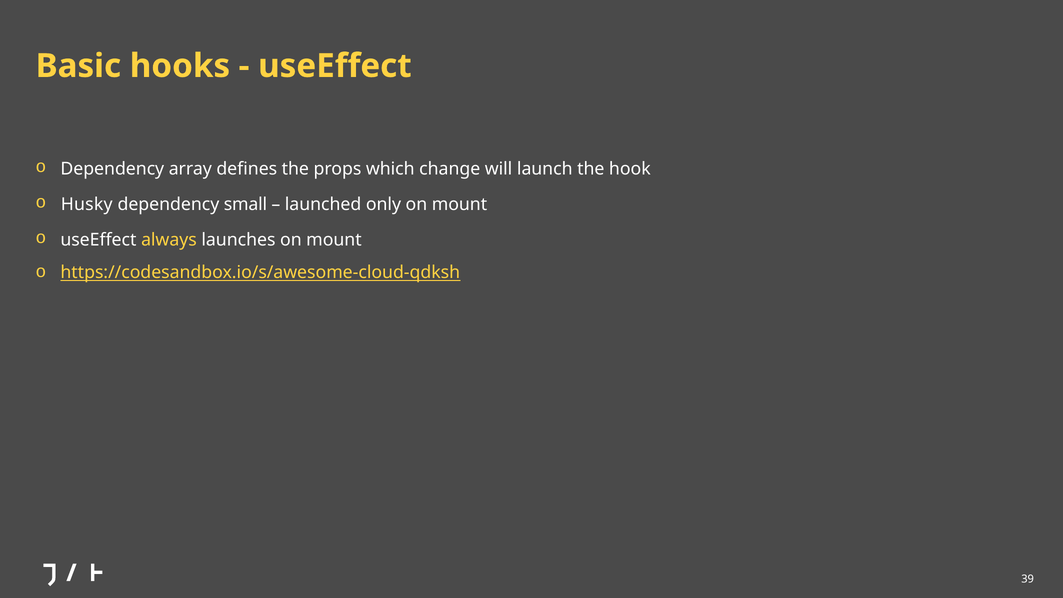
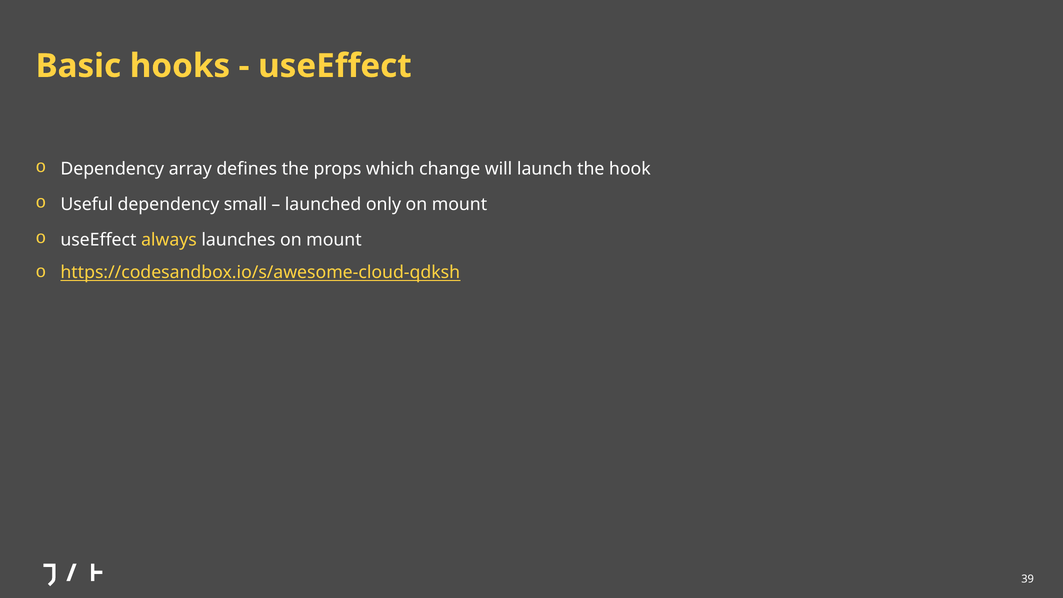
Husky: Husky -> Useful
